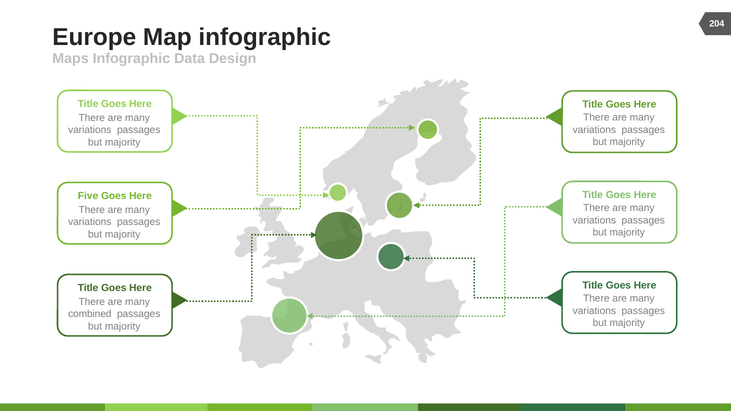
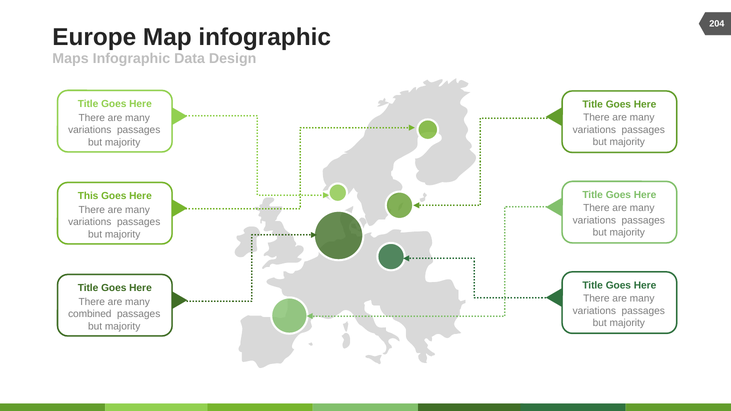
Five: Five -> This
